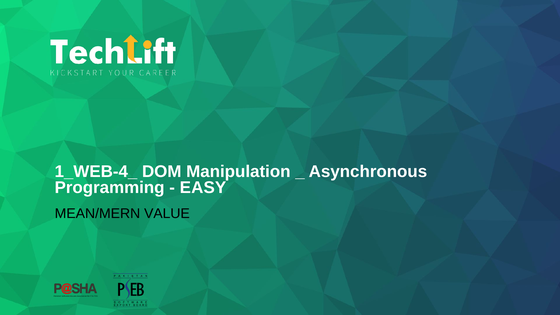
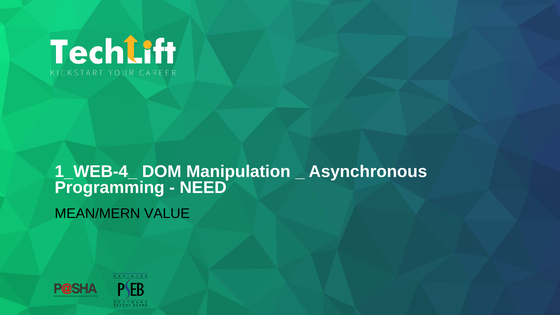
EASY: EASY -> NEED
